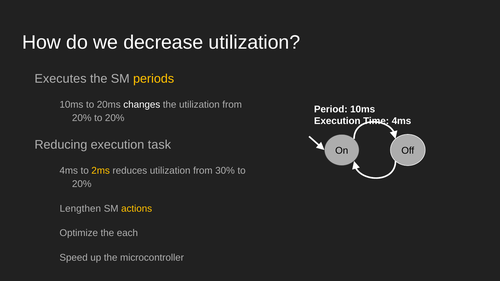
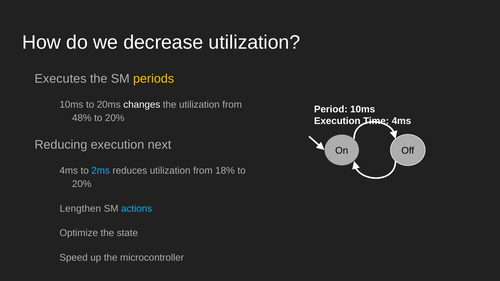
20% at (82, 118): 20% -> 48%
task: task -> next
2ms colour: yellow -> light blue
30%: 30% -> 18%
actions colour: yellow -> light blue
each: each -> state
